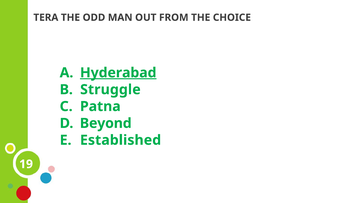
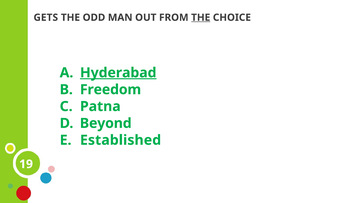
TERA: TERA -> GETS
THE at (201, 18) underline: none -> present
Struggle: Struggle -> Freedom
